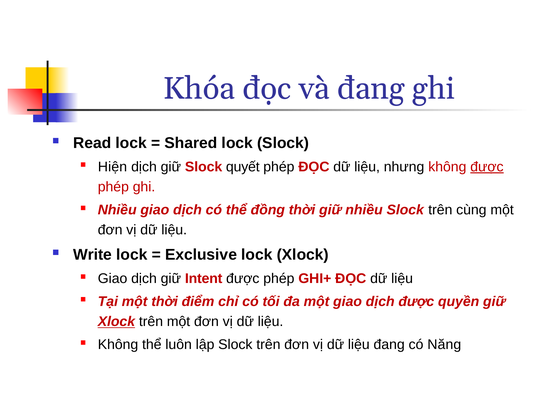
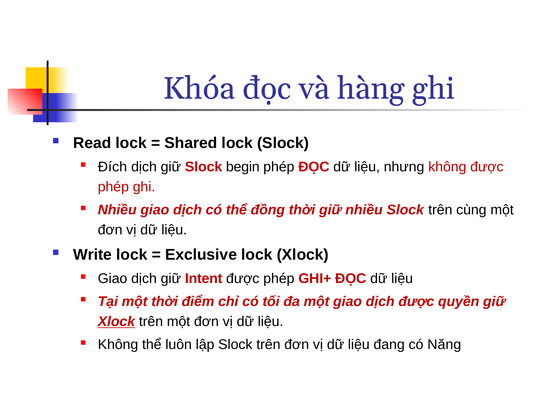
và đang: đang -> hàng
Hiện: Hiện -> Đích
quyết: quyết -> begin
được at (487, 167) underline: present -> none
